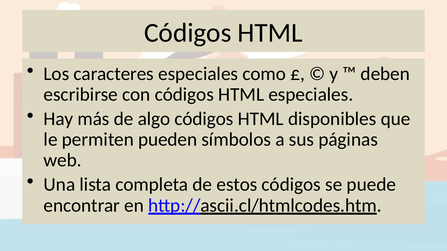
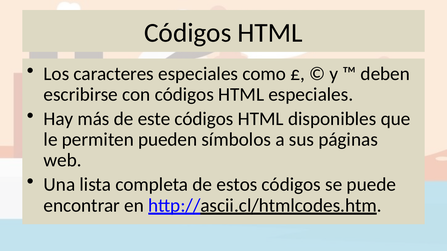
algo: algo -> este
